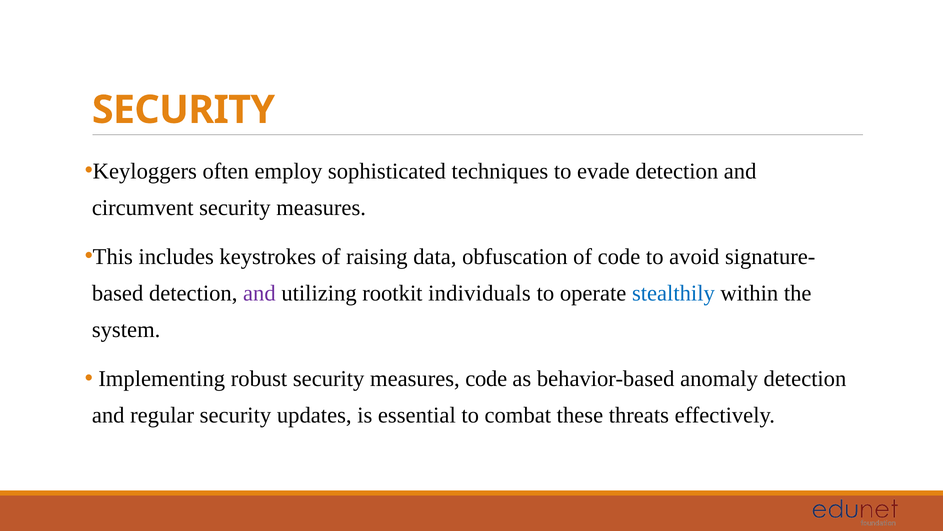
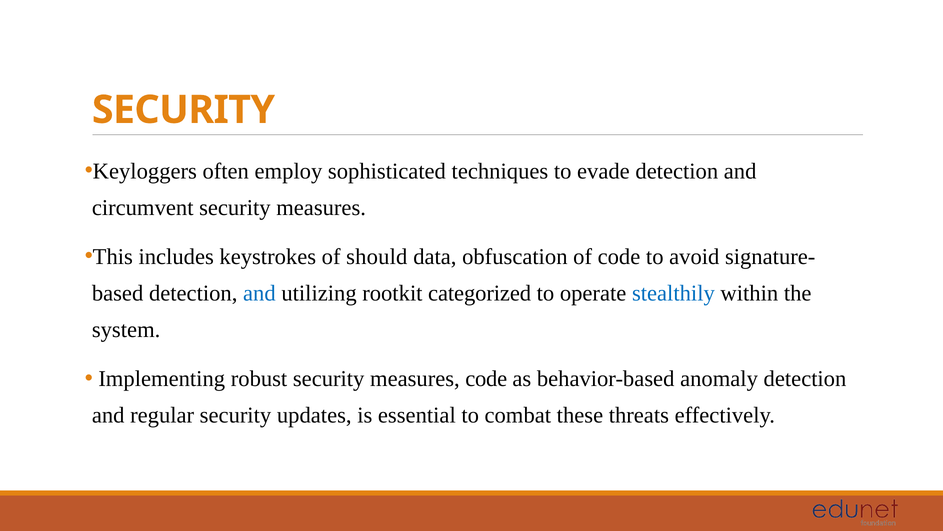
raising: raising -> should
and at (259, 293) colour: purple -> blue
individuals: individuals -> categorized
